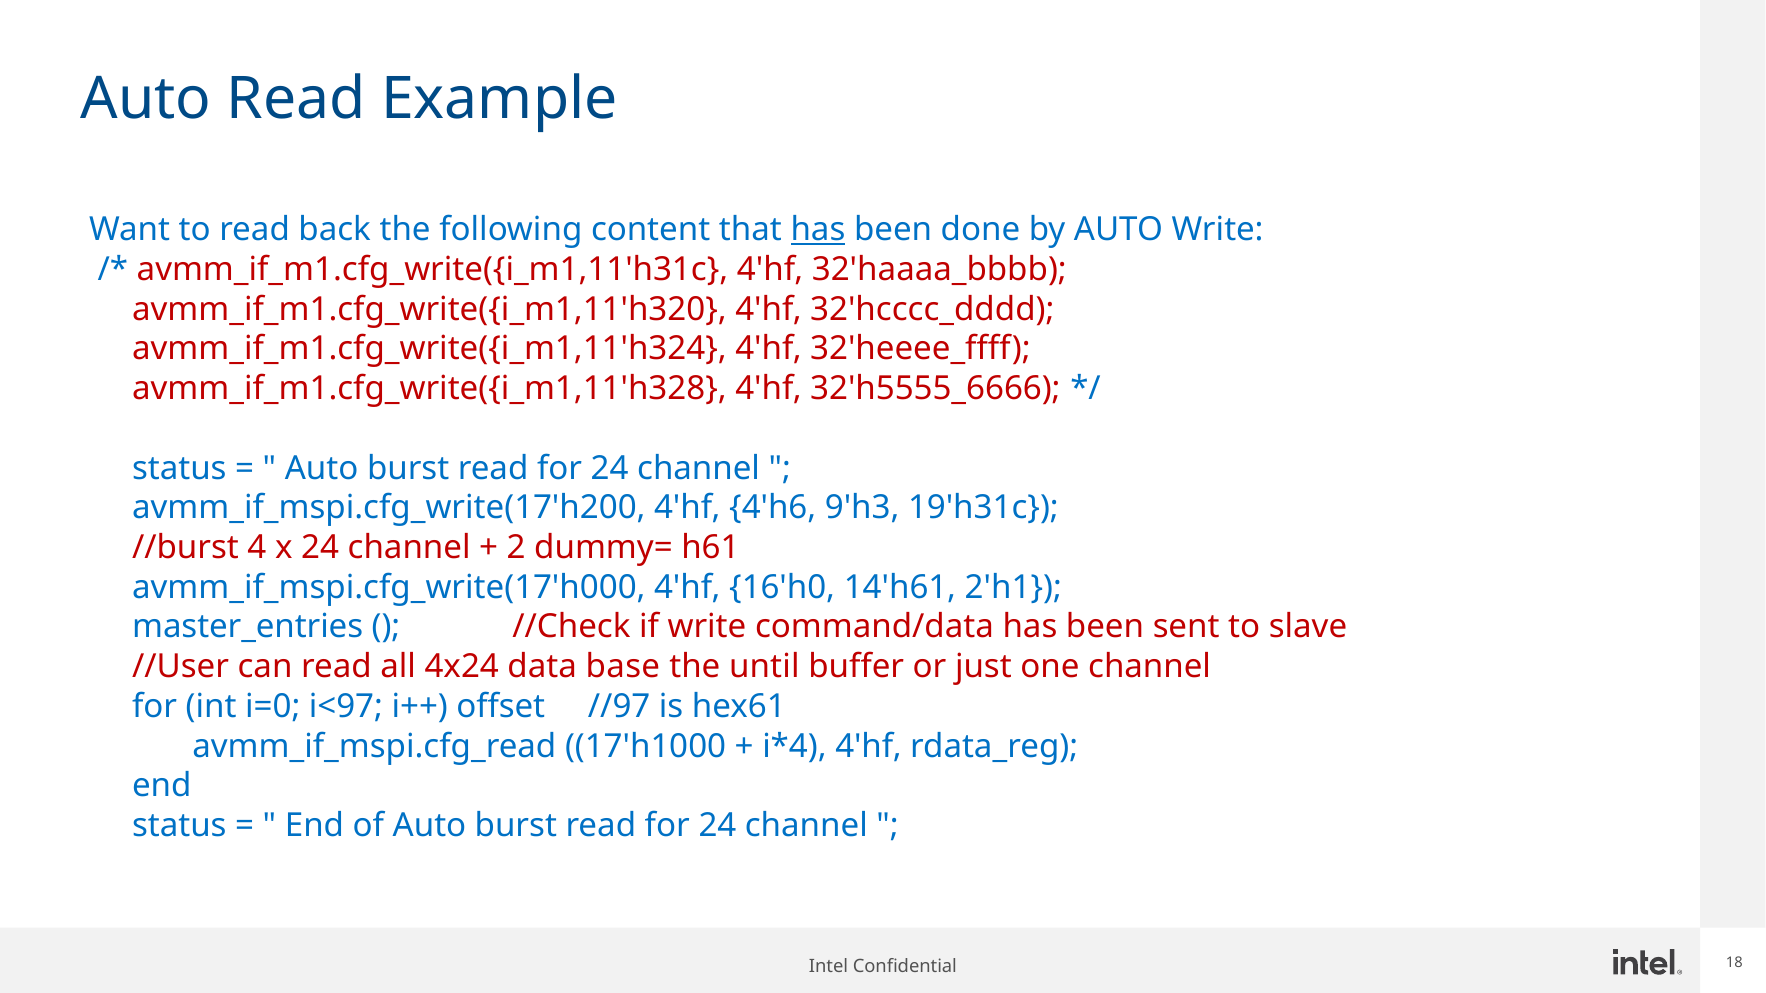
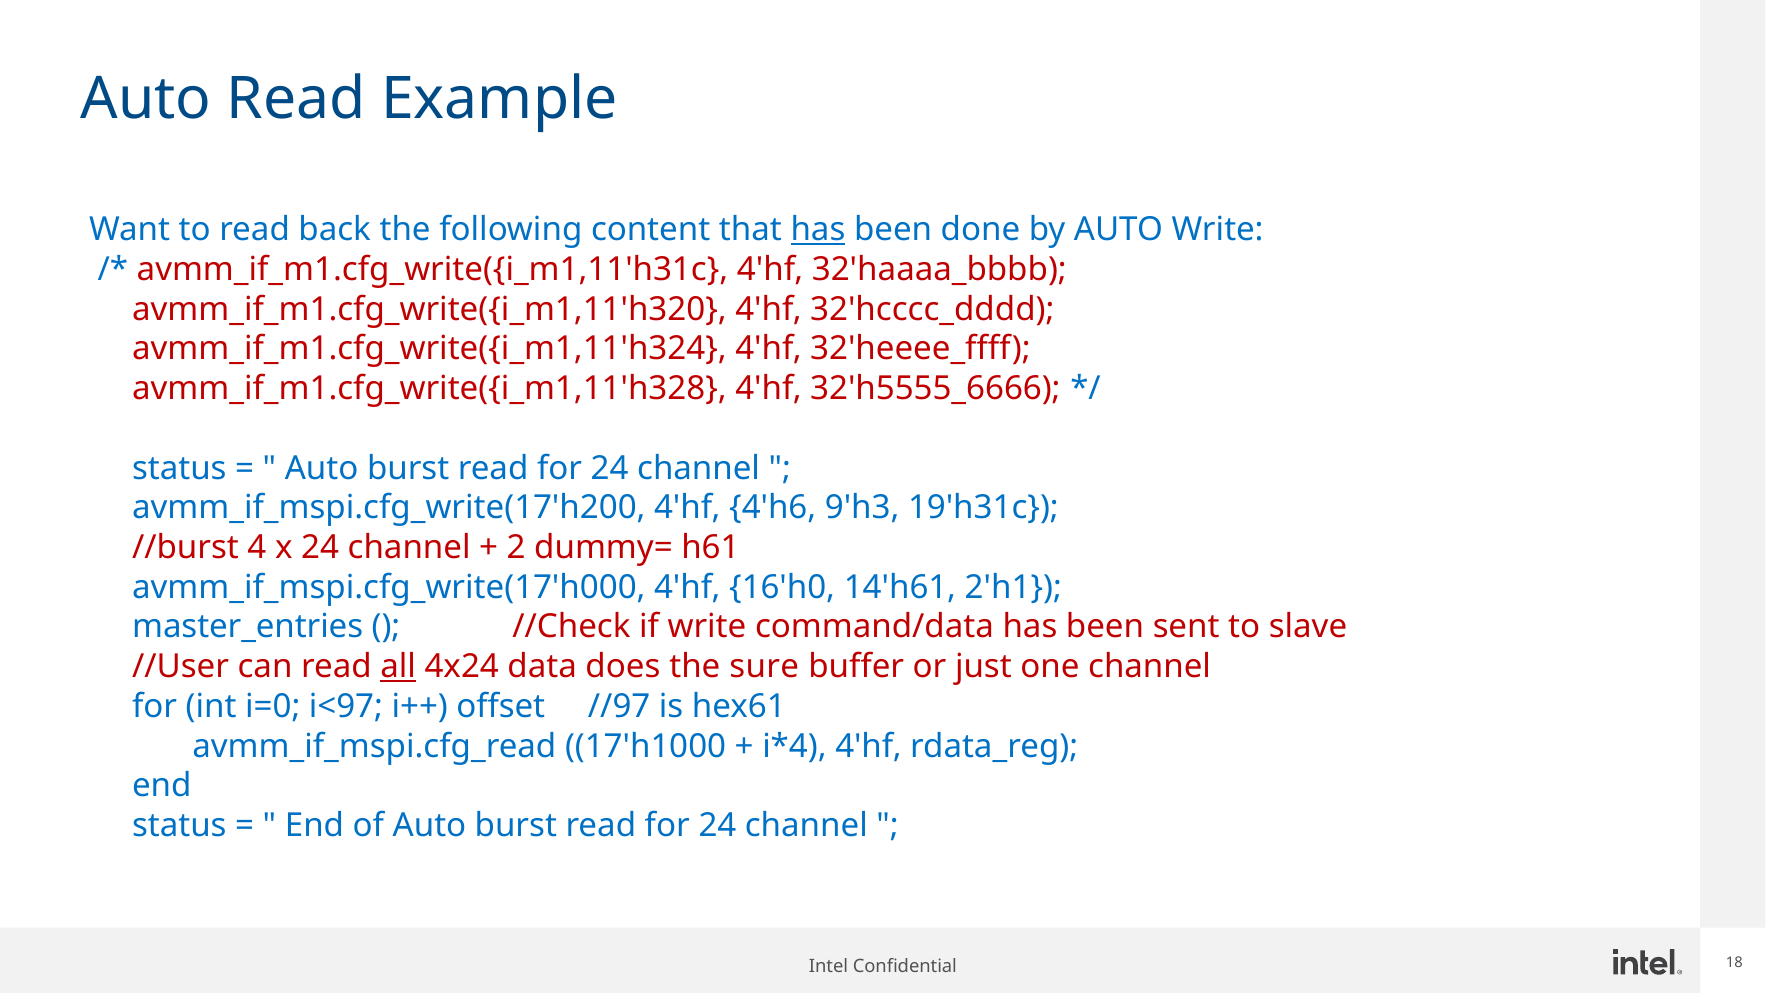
all underline: none -> present
base: base -> does
until: until -> sure
